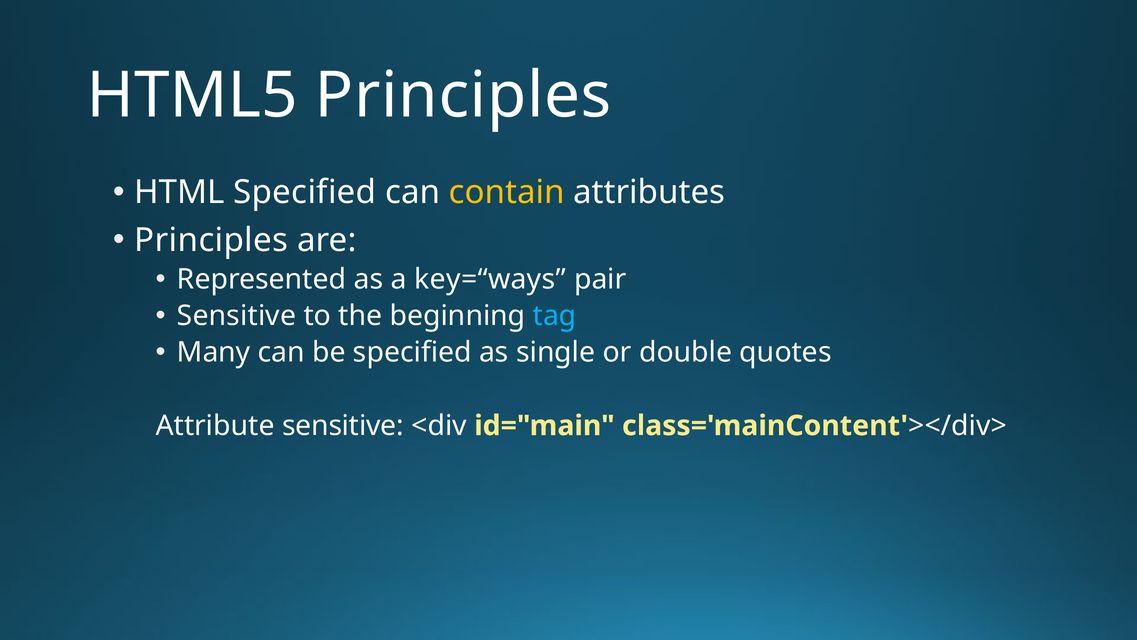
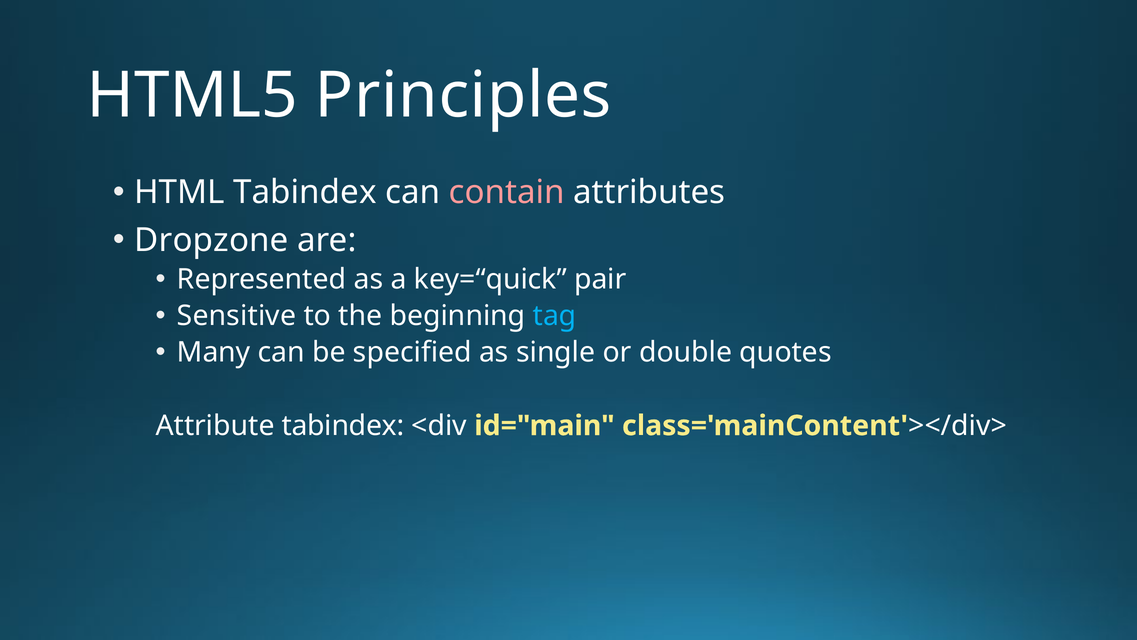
HTML Specified: Specified -> Tabindex
contain colour: yellow -> pink
Principles at (211, 240): Principles -> Dropzone
key=“ways: key=“ways -> key=“quick
Attribute sensitive: sensitive -> tabindex
